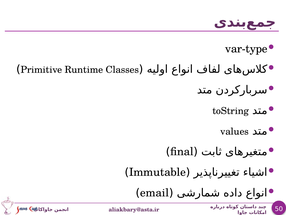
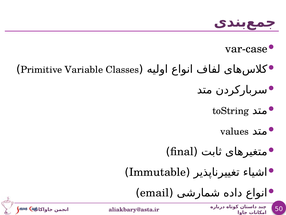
var-type: var-type -> var-case
Runtime: Runtime -> Variable
